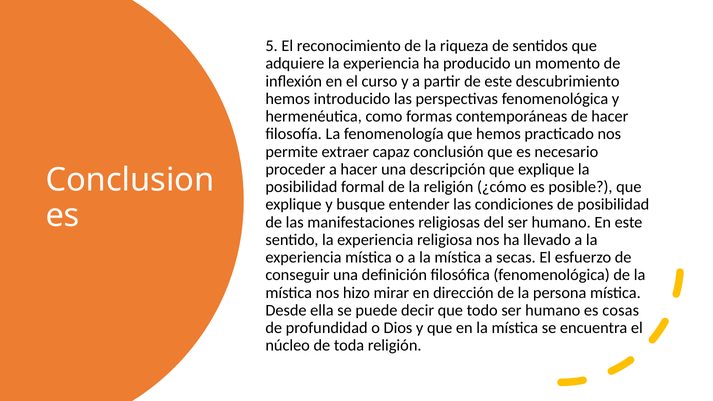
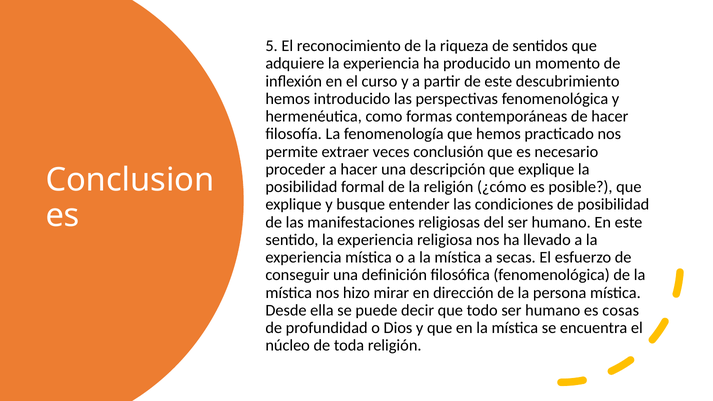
capaz: capaz -> veces
